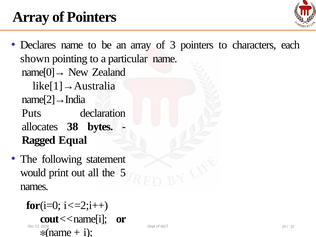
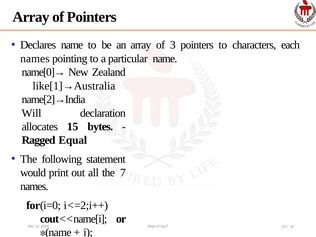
shown at (35, 59): shown -> names
Puts: Puts -> Will
38: 38 -> 15
5: 5 -> 7
